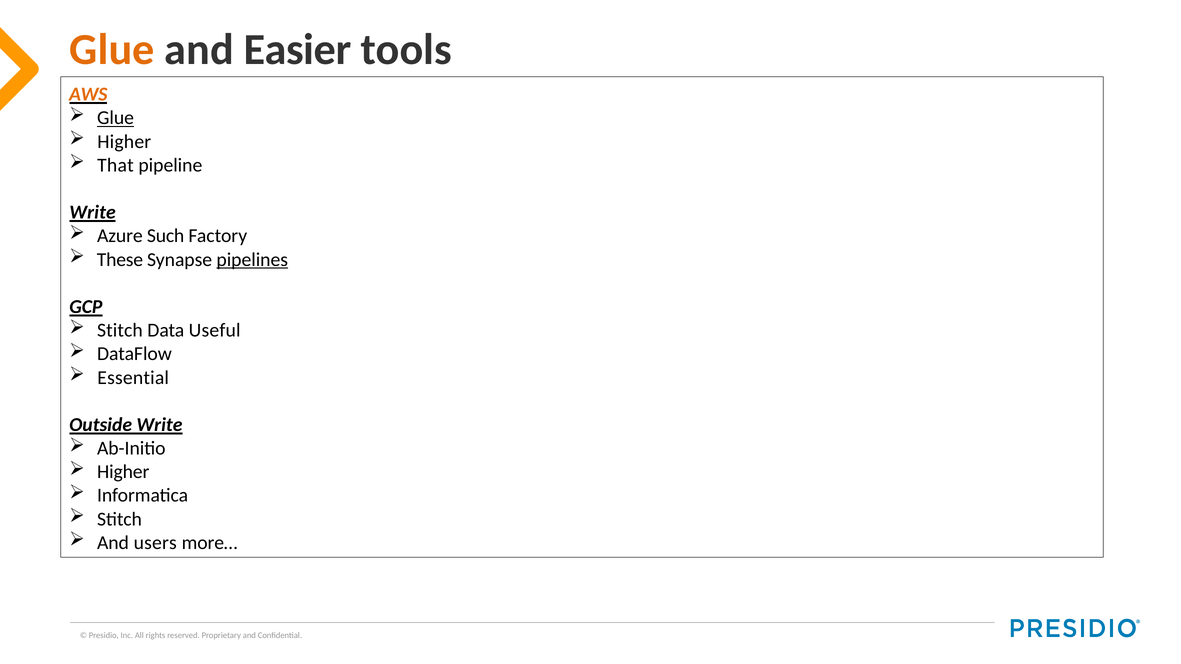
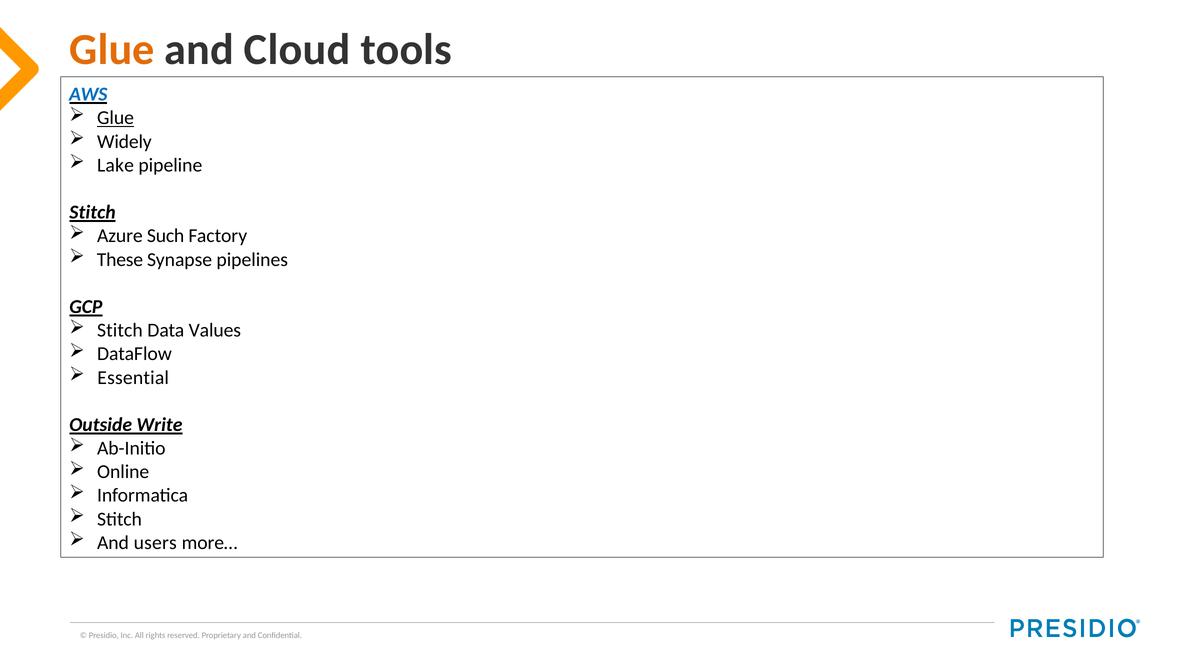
Easier: Easier -> Cloud
AWS colour: orange -> blue
Higher at (124, 142): Higher -> Widely
That: That -> Lake
Write at (93, 212): Write -> Stitch
pipelines underline: present -> none
Useful: Useful -> Values
Higher at (123, 472): Higher -> Online
